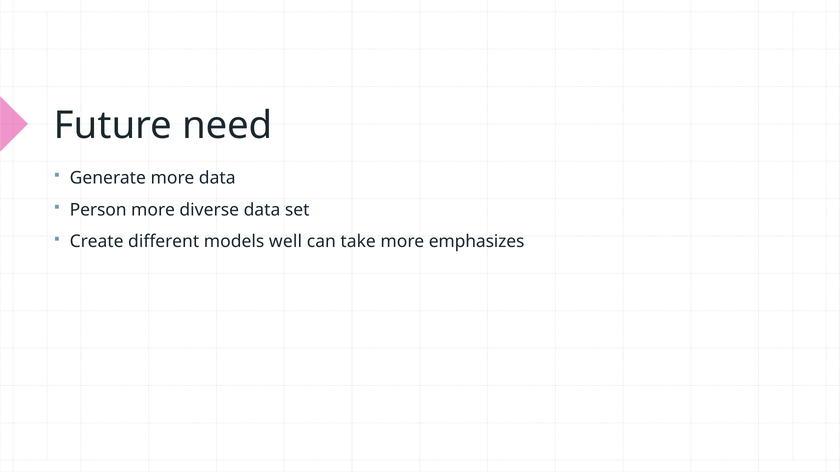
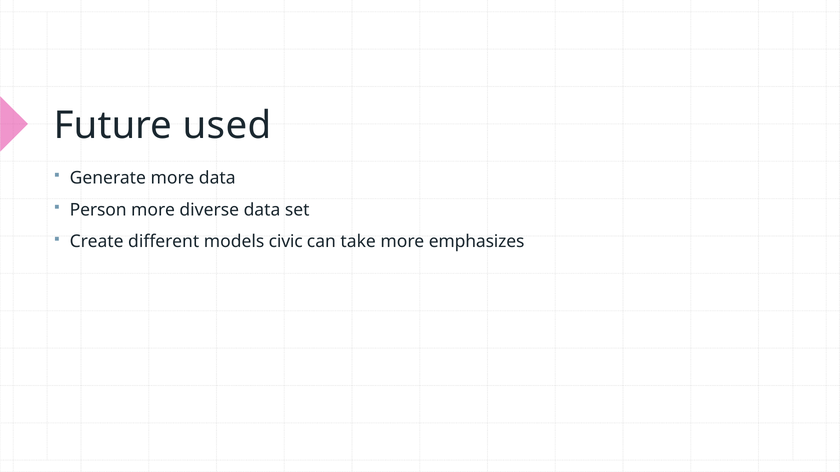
need: need -> used
well: well -> civic
